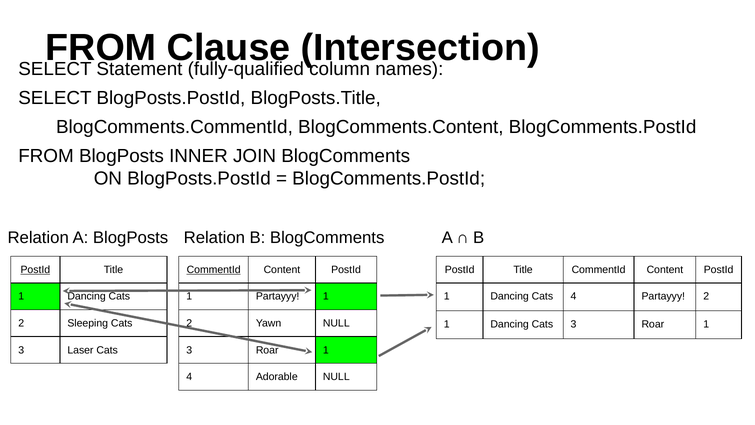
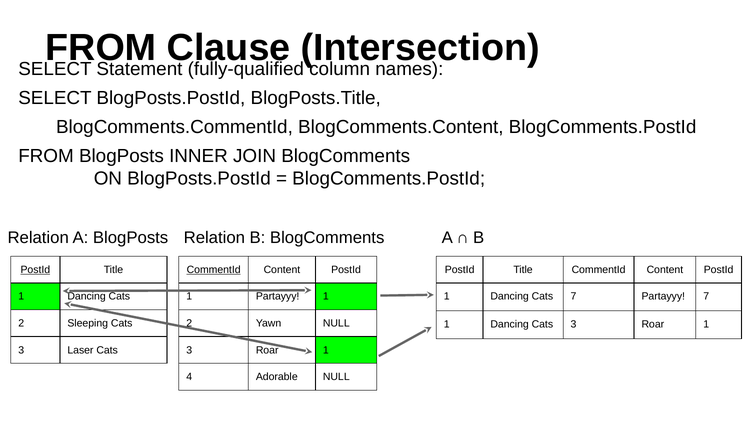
Cats 4: 4 -> 7
Partayyy 2: 2 -> 7
